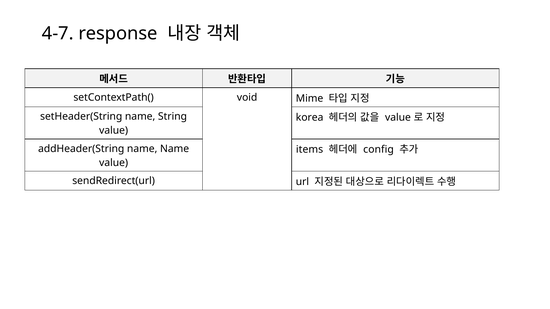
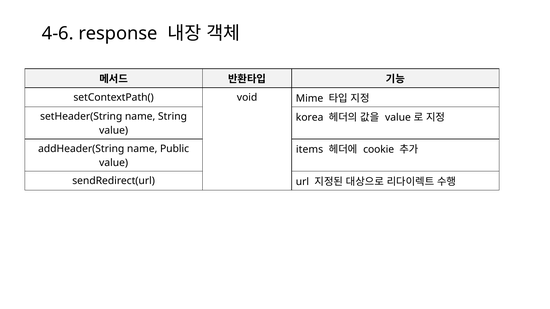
4-7: 4-7 -> 4-6
name Name: Name -> Public
config: config -> cookie
